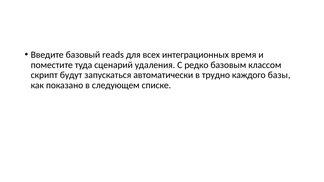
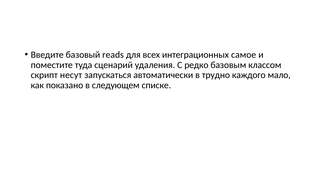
время: время -> самое
будут: будут -> несут
базы: базы -> мало
